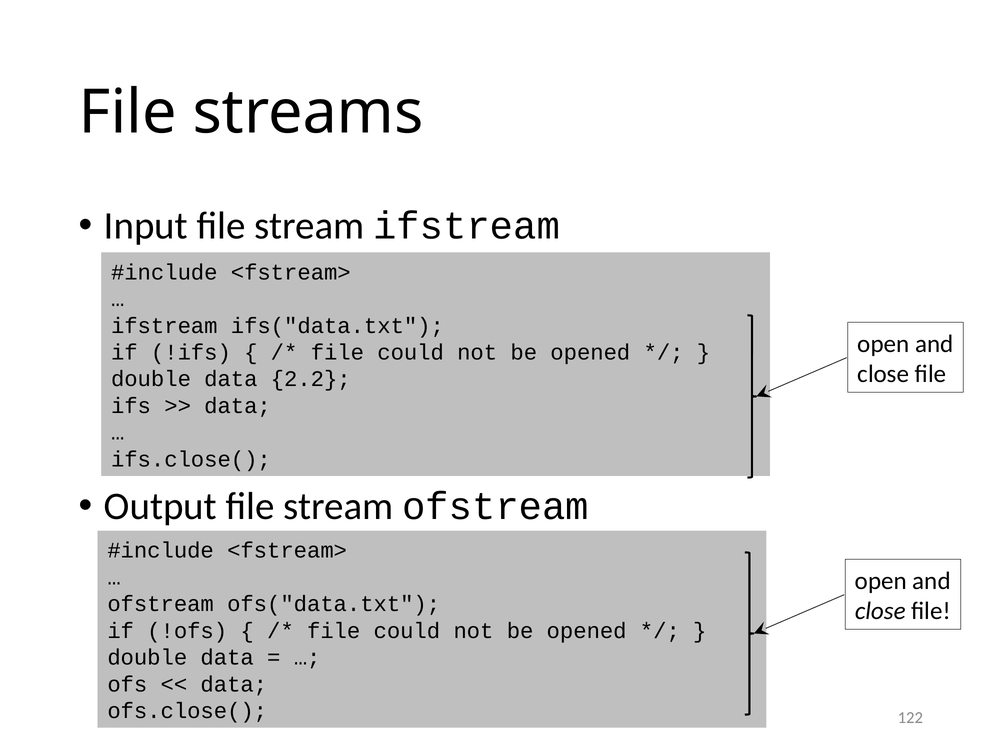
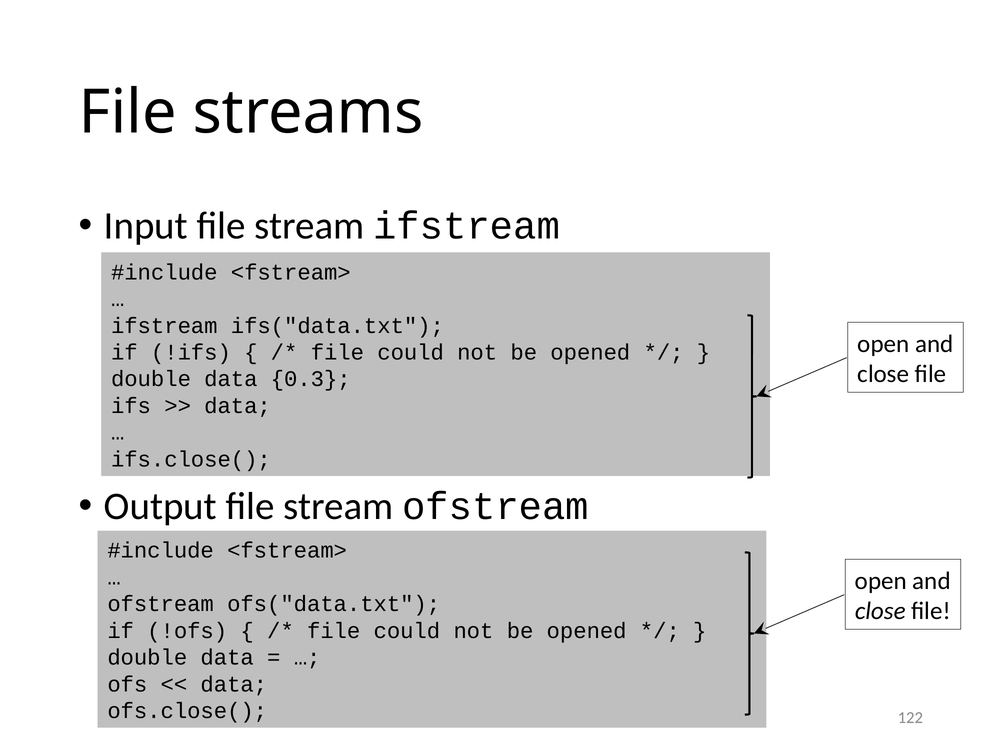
2.2: 2.2 -> 0.3
